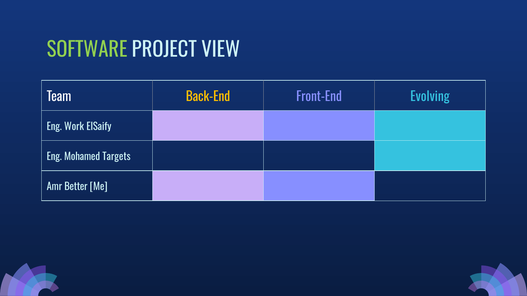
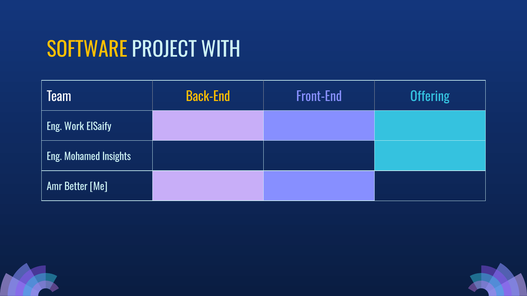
SOFTWARE colour: light green -> yellow
VIEW: VIEW -> WITH
Evolving: Evolving -> Offering
Targets: Targets -> Insights
